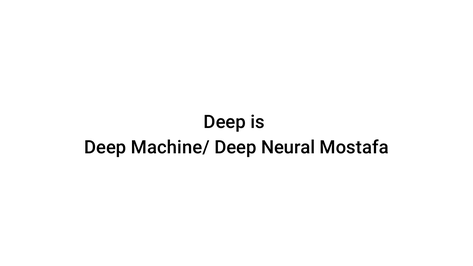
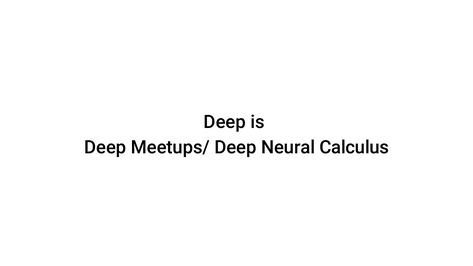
Machine/: Machine/ -> Meetups/
Mostafa: Mostafa -> Calculus
